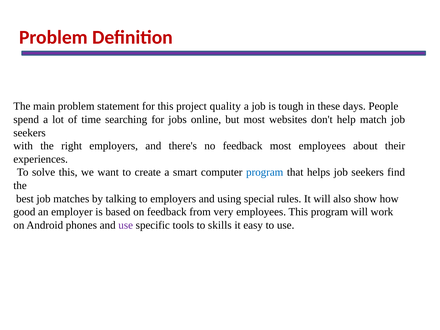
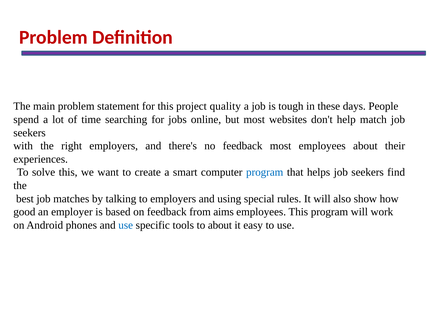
very: very -> aims
use at (126, 225) colour: purple -> blue
to skills: skills -> about
